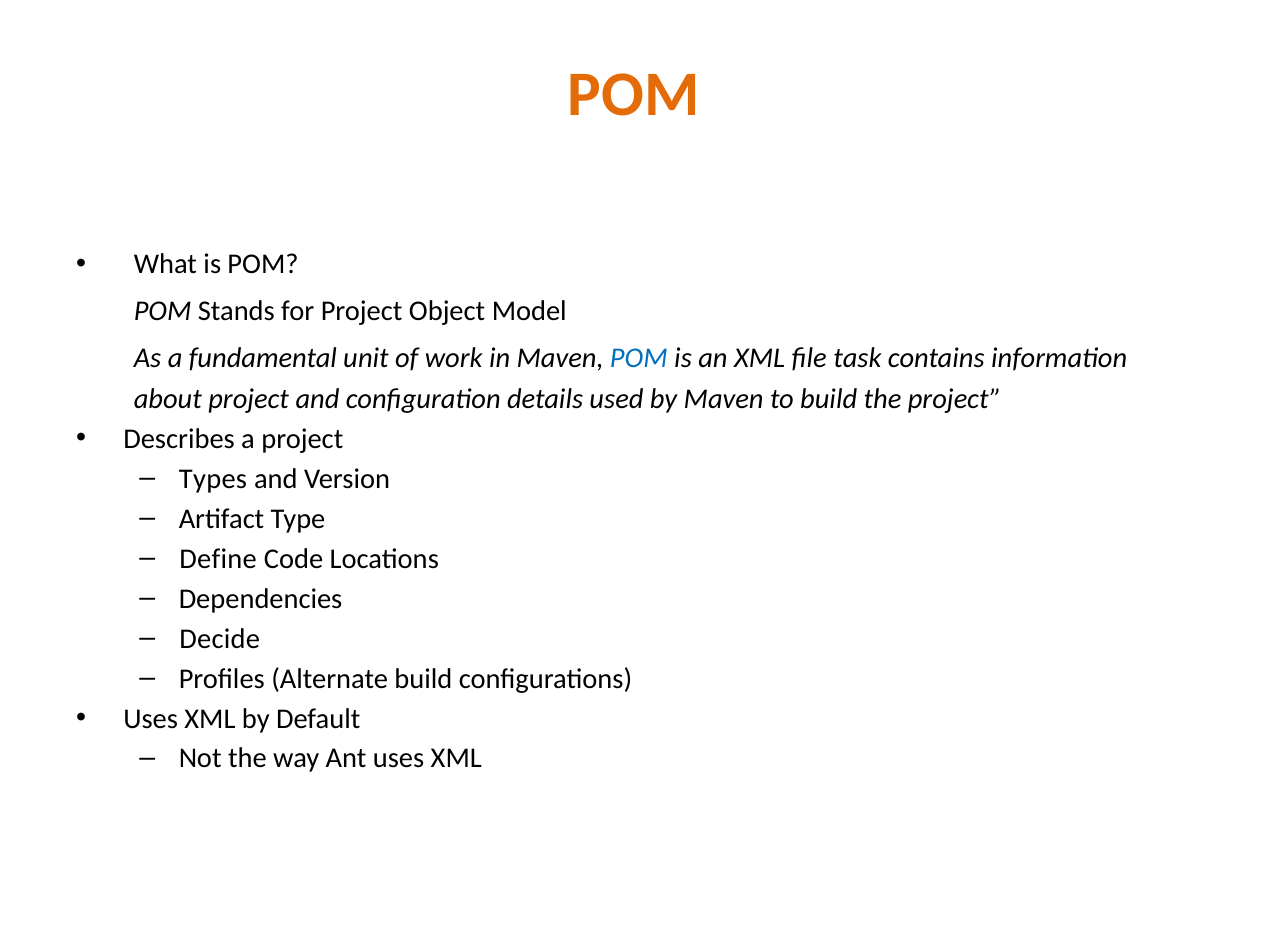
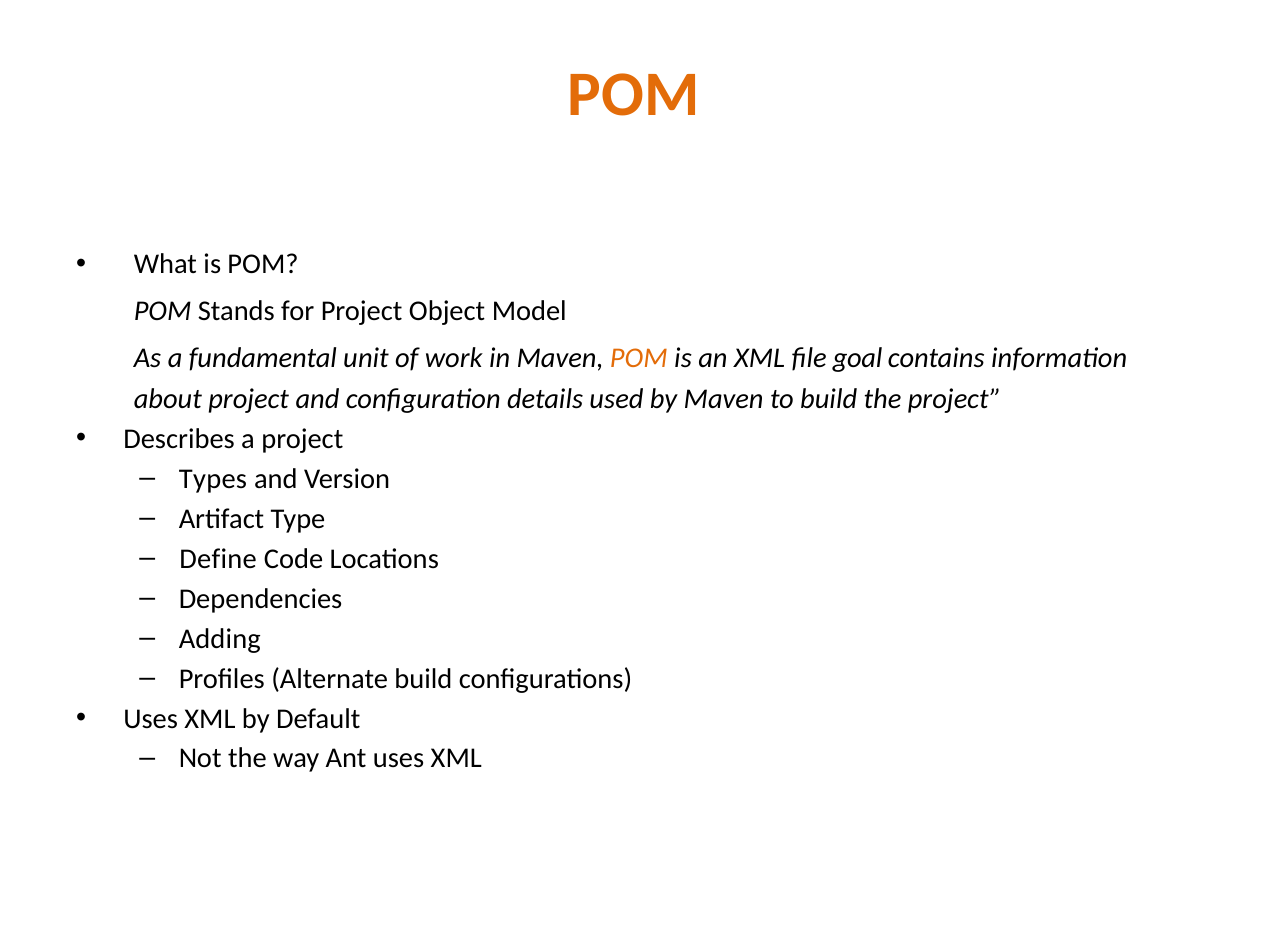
POM at (639, 358) colour: blue -> orange
task: task -> goal
Decide: Decide -> Adding
